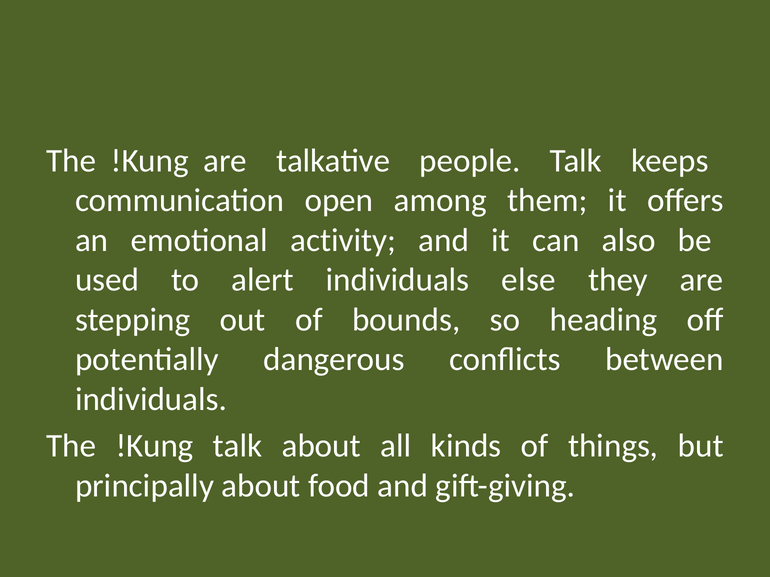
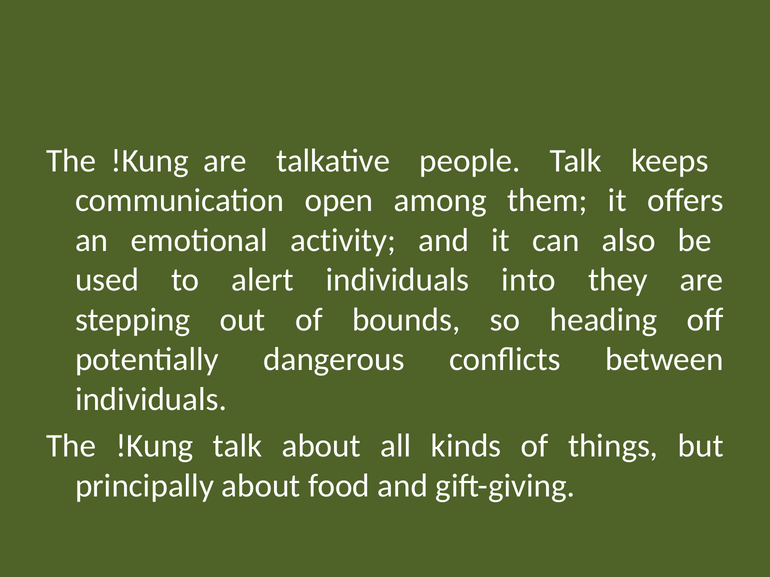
else: else -> into
